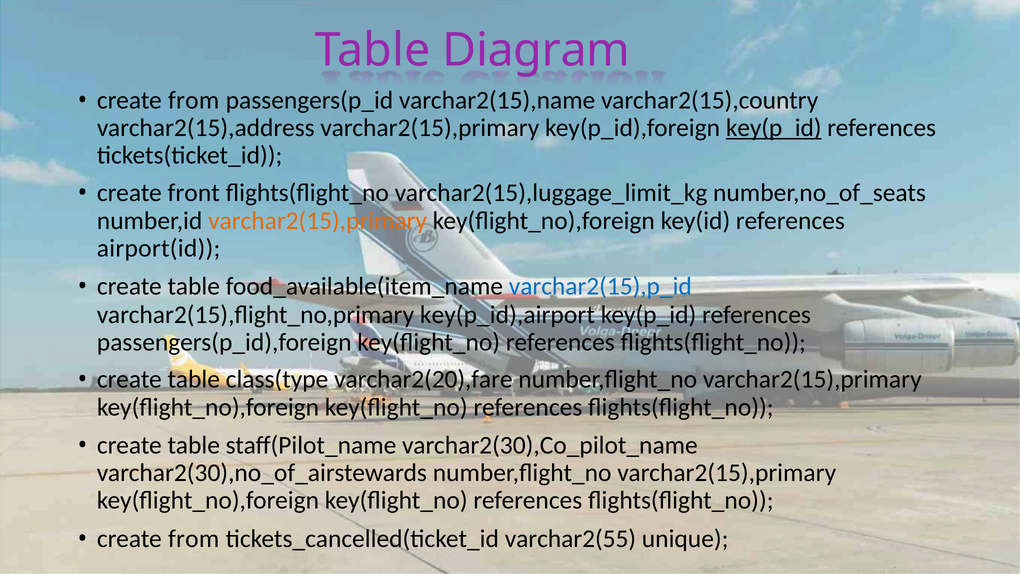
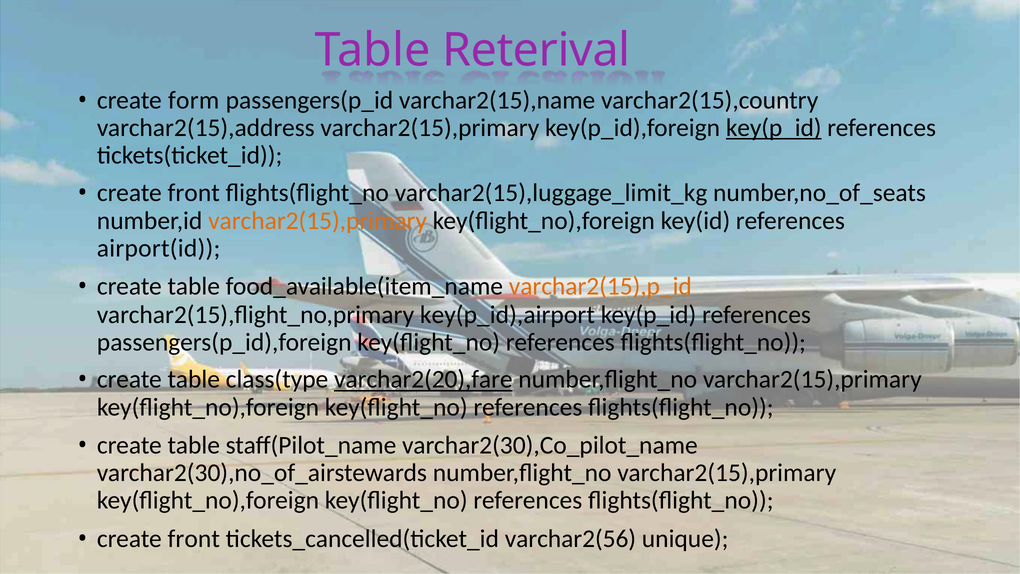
Diagram: Diagram -> Reterival
from at (194, 100): from -> form
varchar2(15),p_id colour: blue -> orange
varchar2(20),fare underline: none -> present
from at (194, 538): from -> front
varchar2(55: varchar2(55 -> varchar2(56
